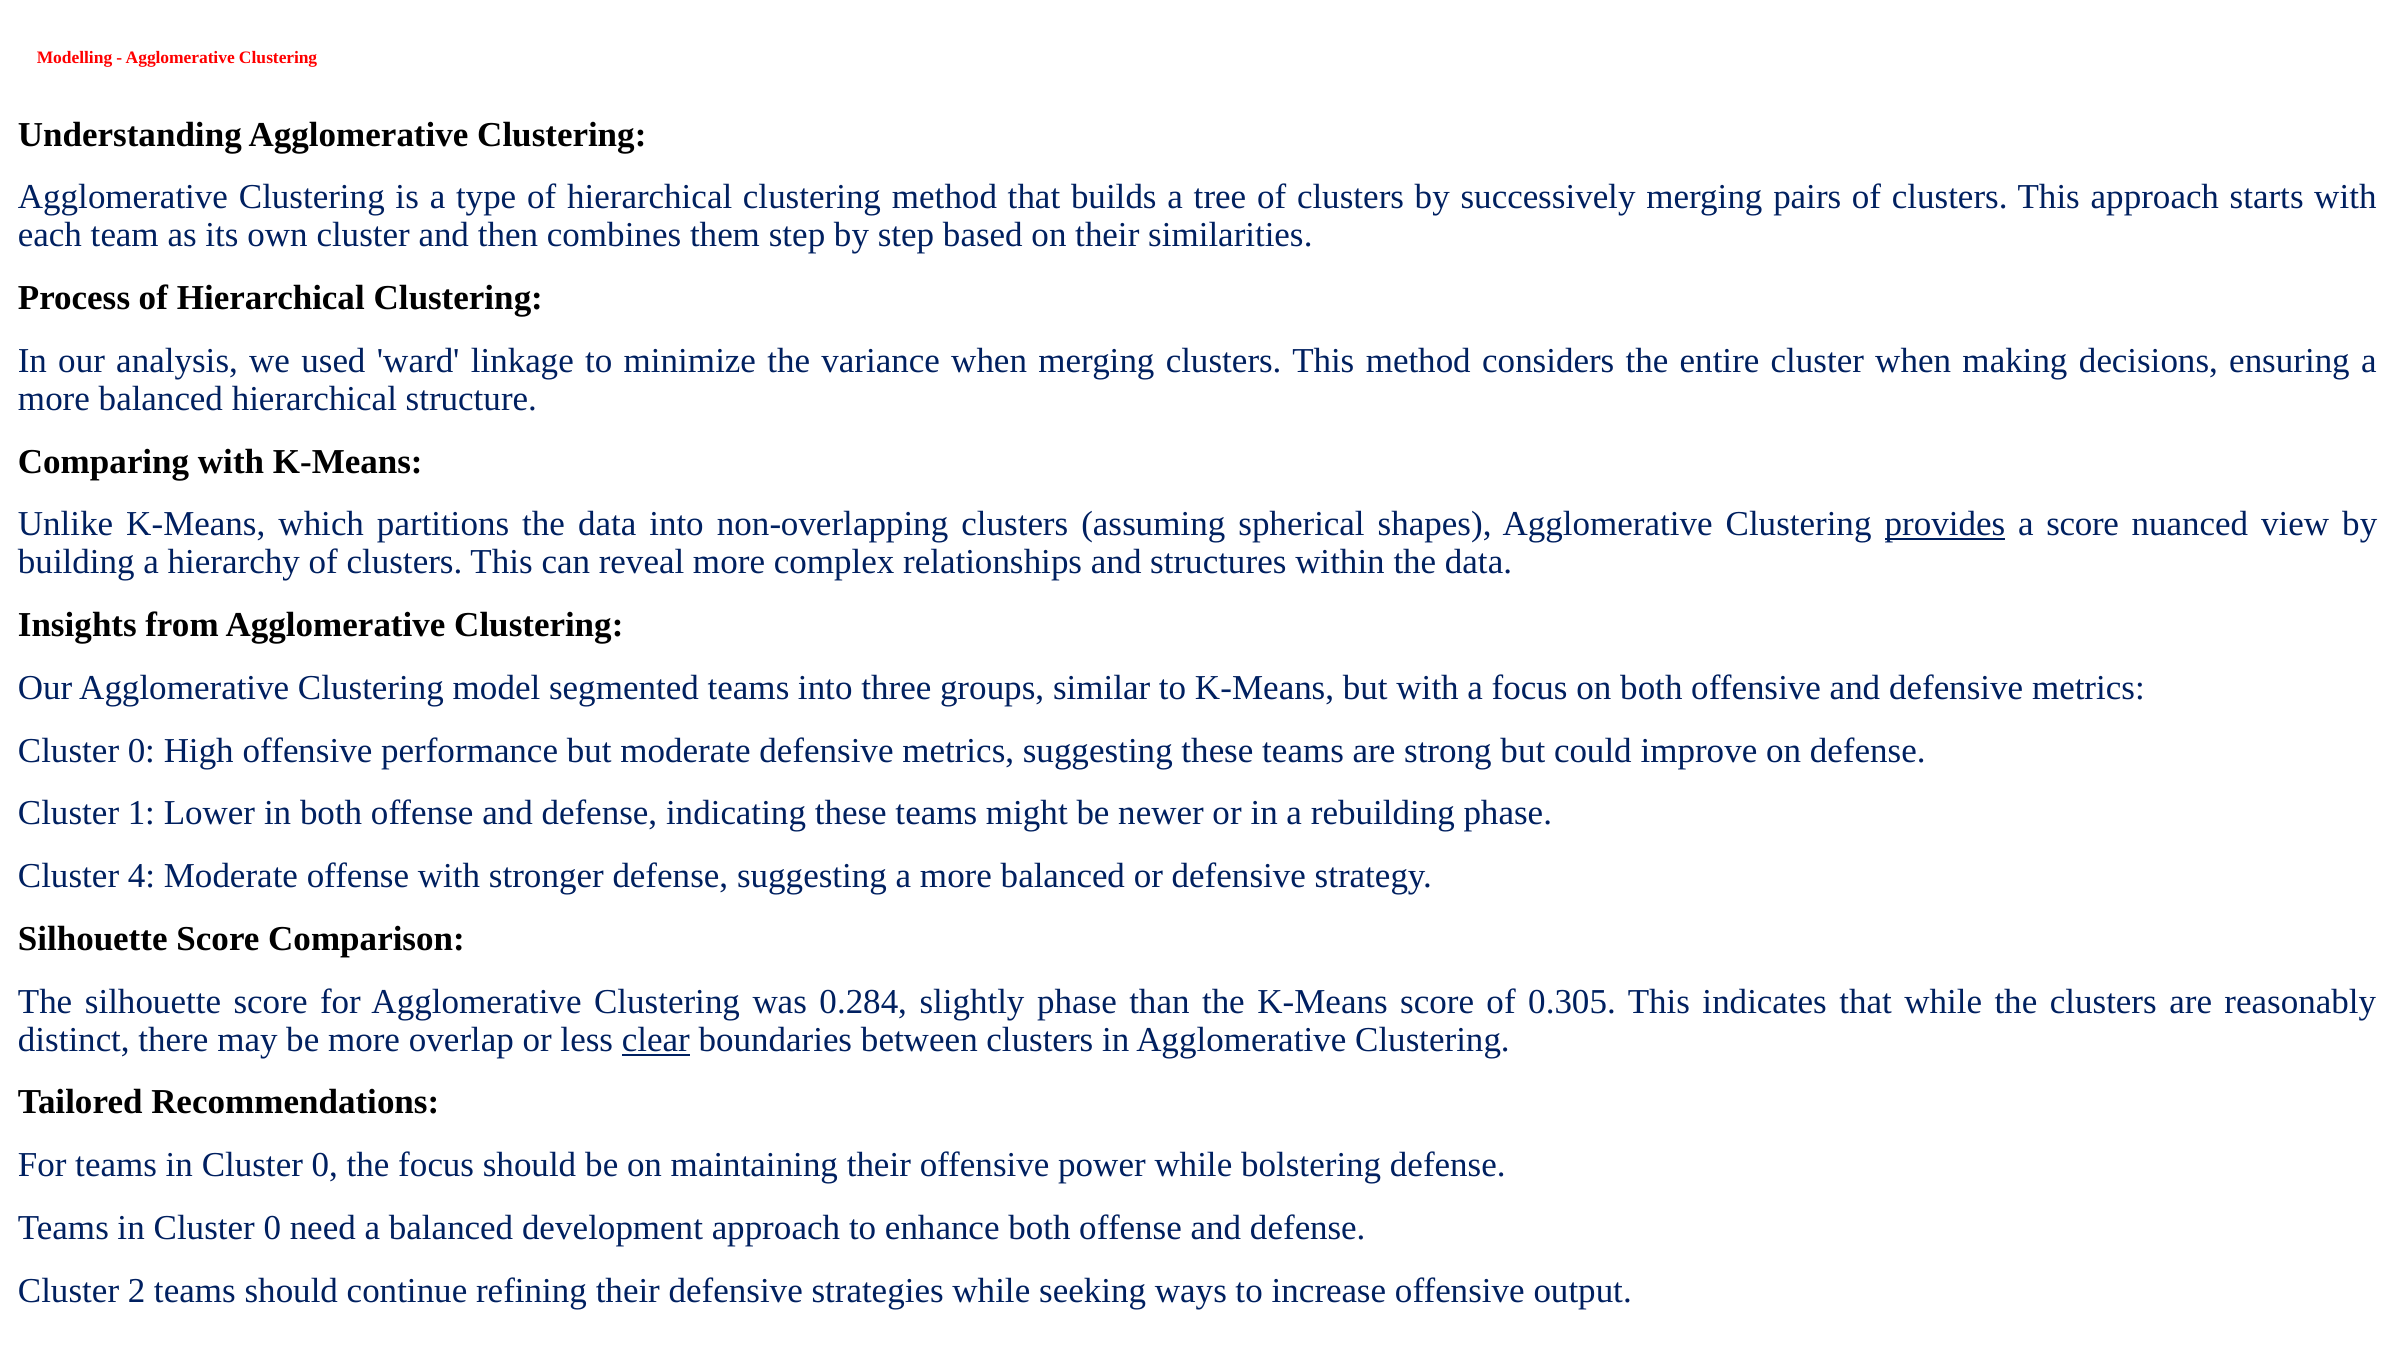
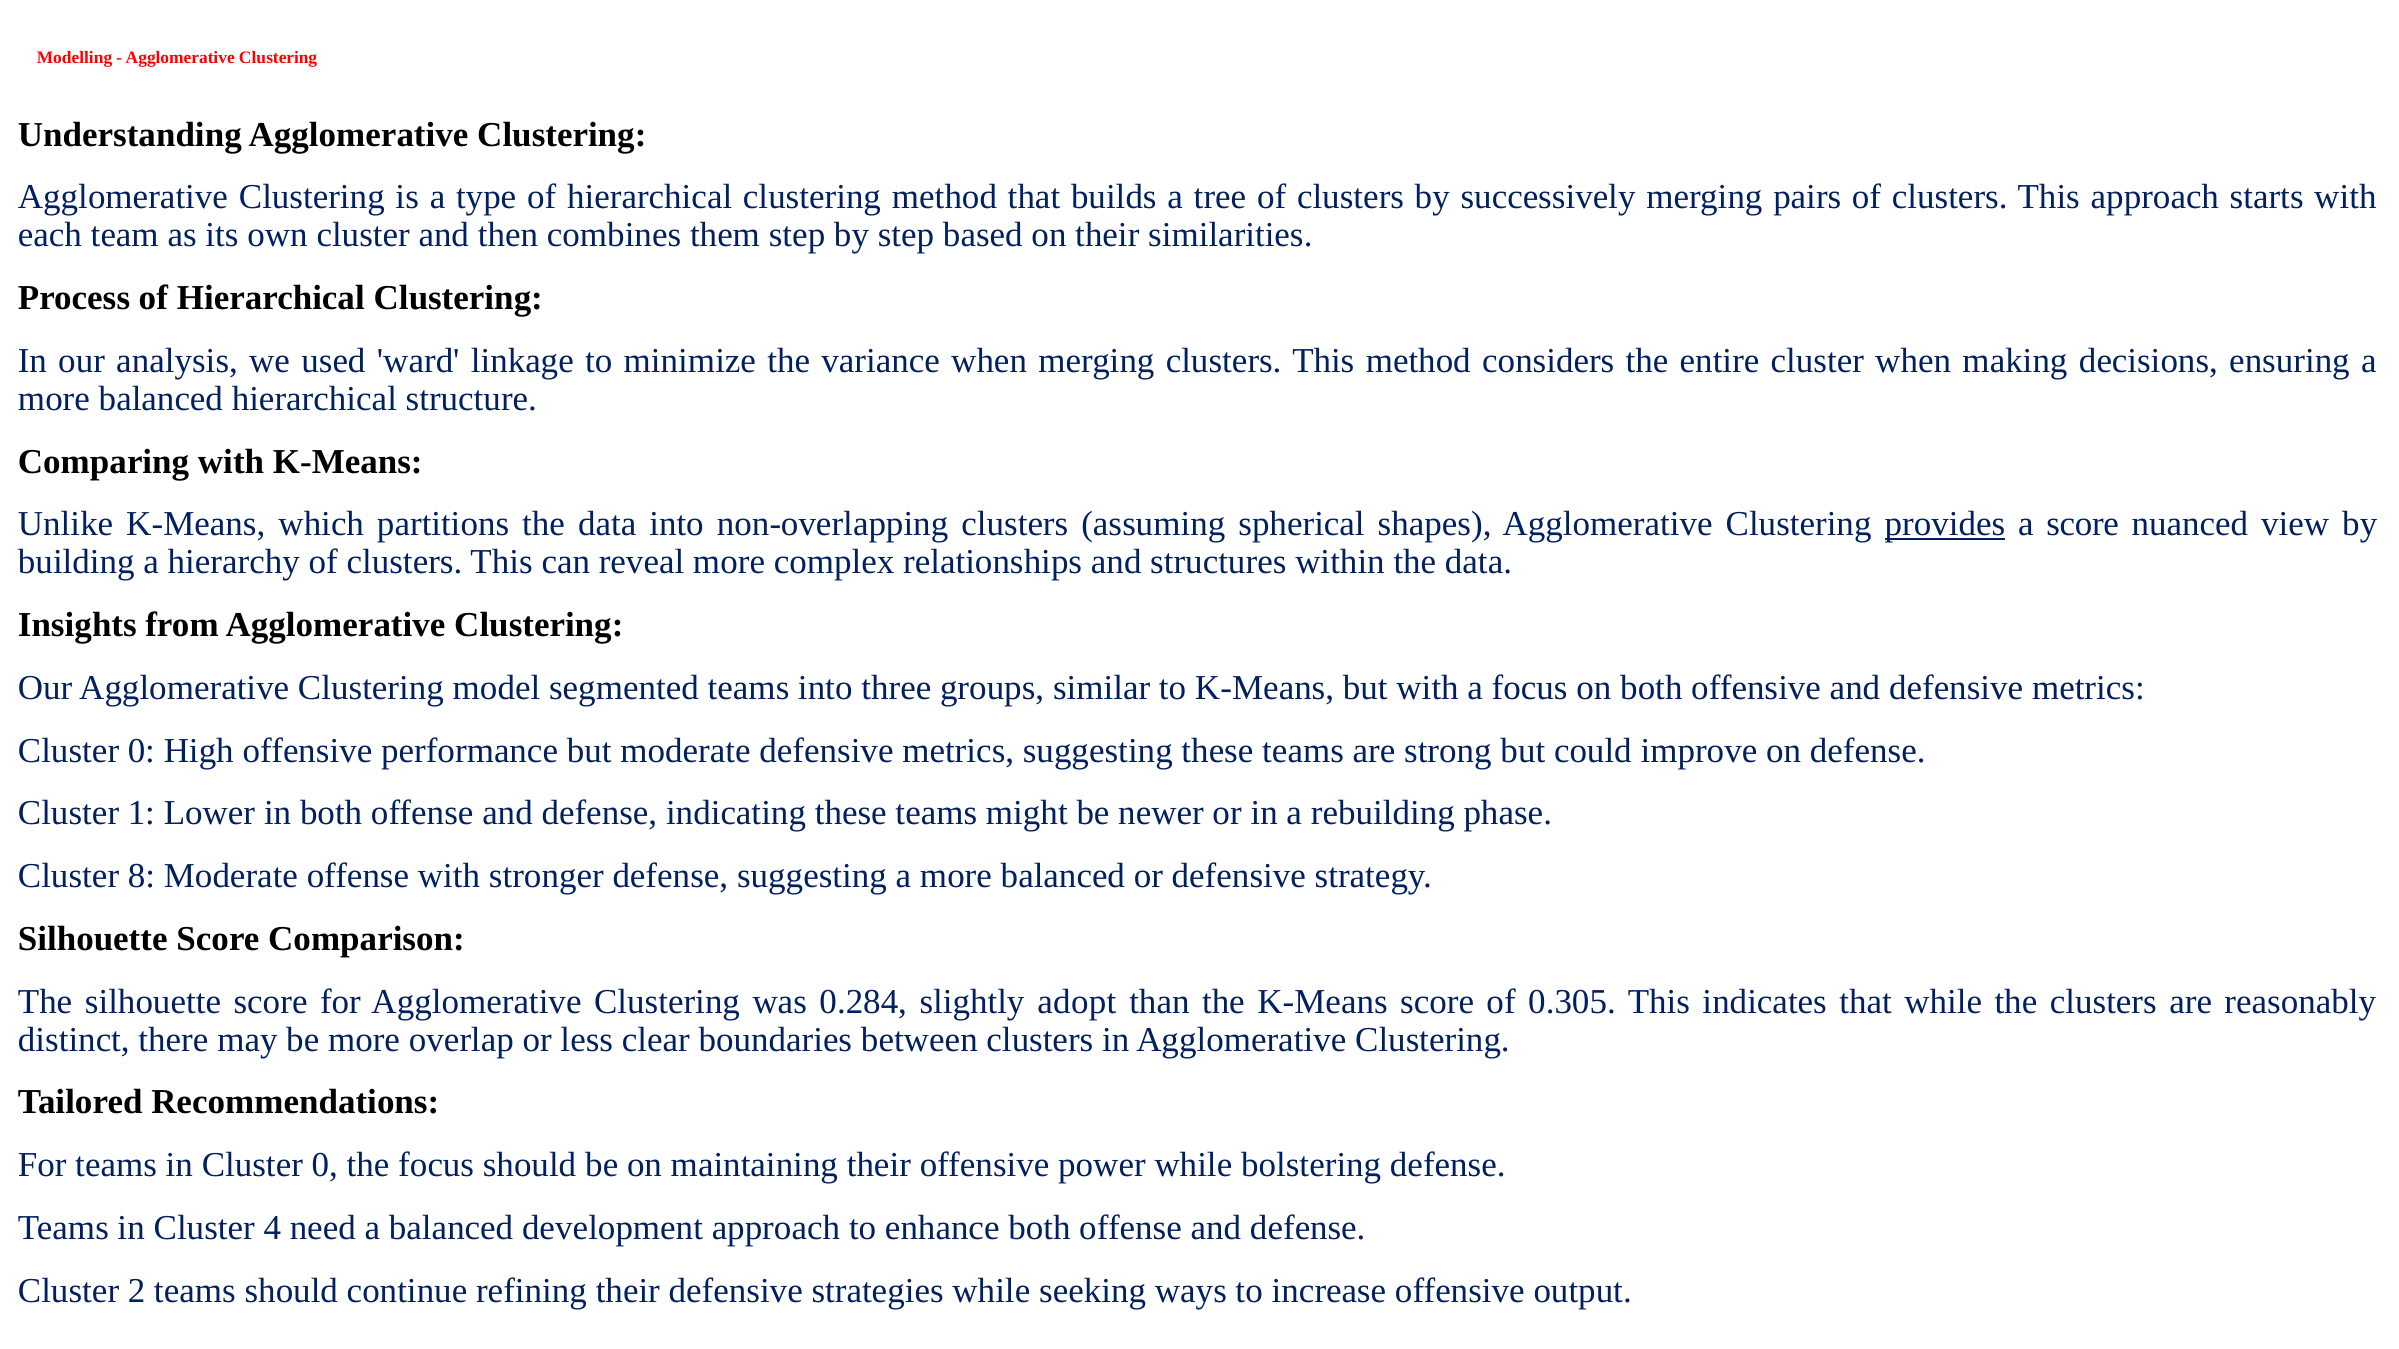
4: 4 -> 8
slightly phase: phase -> adopt
clear underline: present -> none
0 at (272, 1228): 0 -> 4
